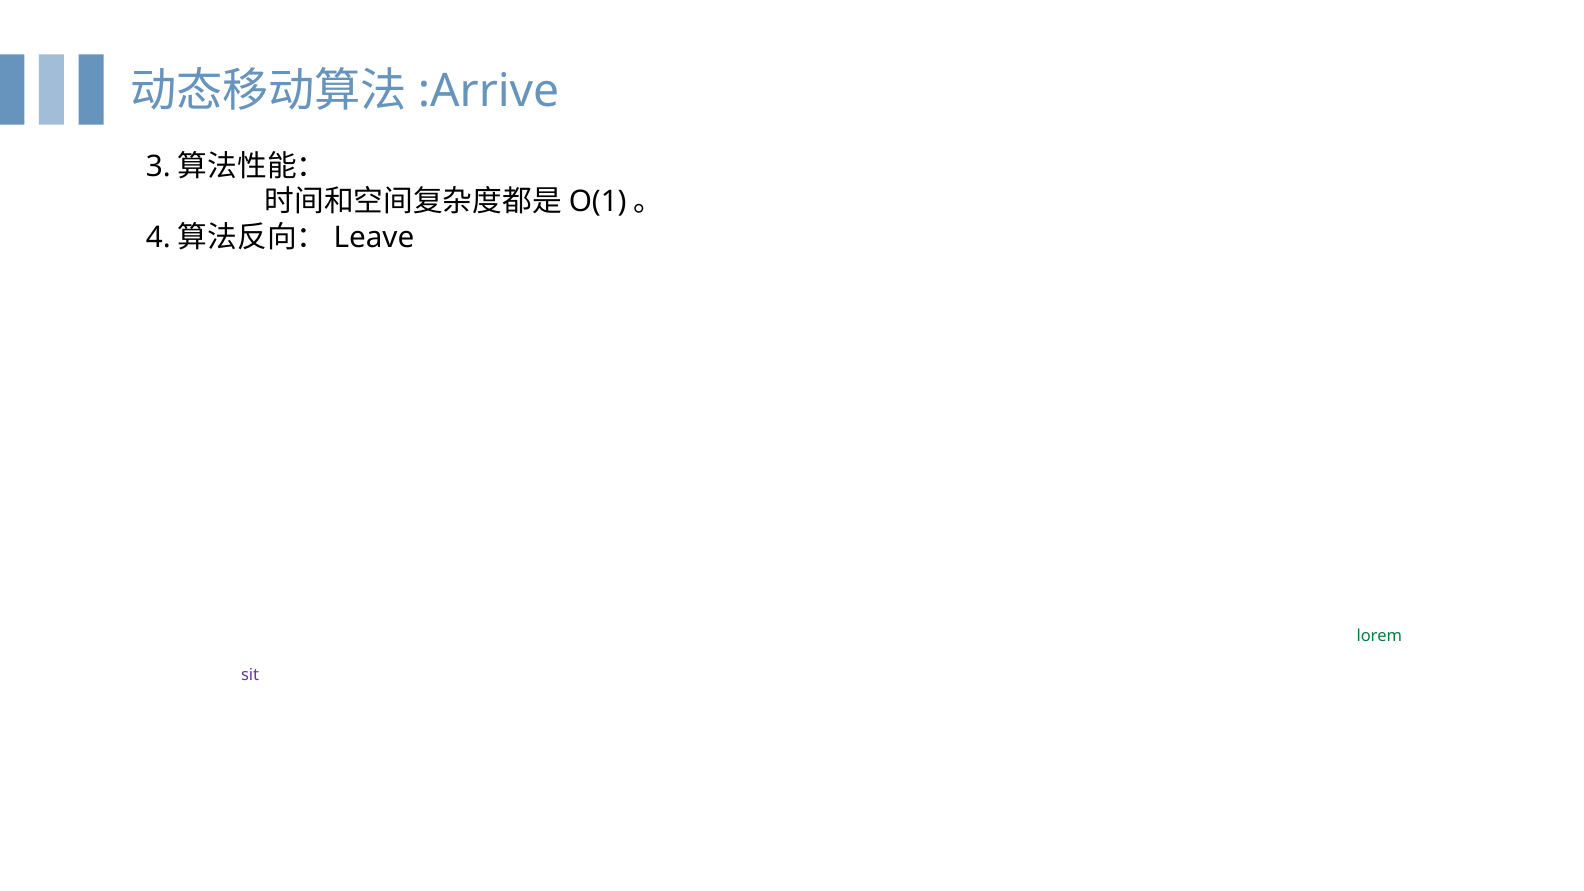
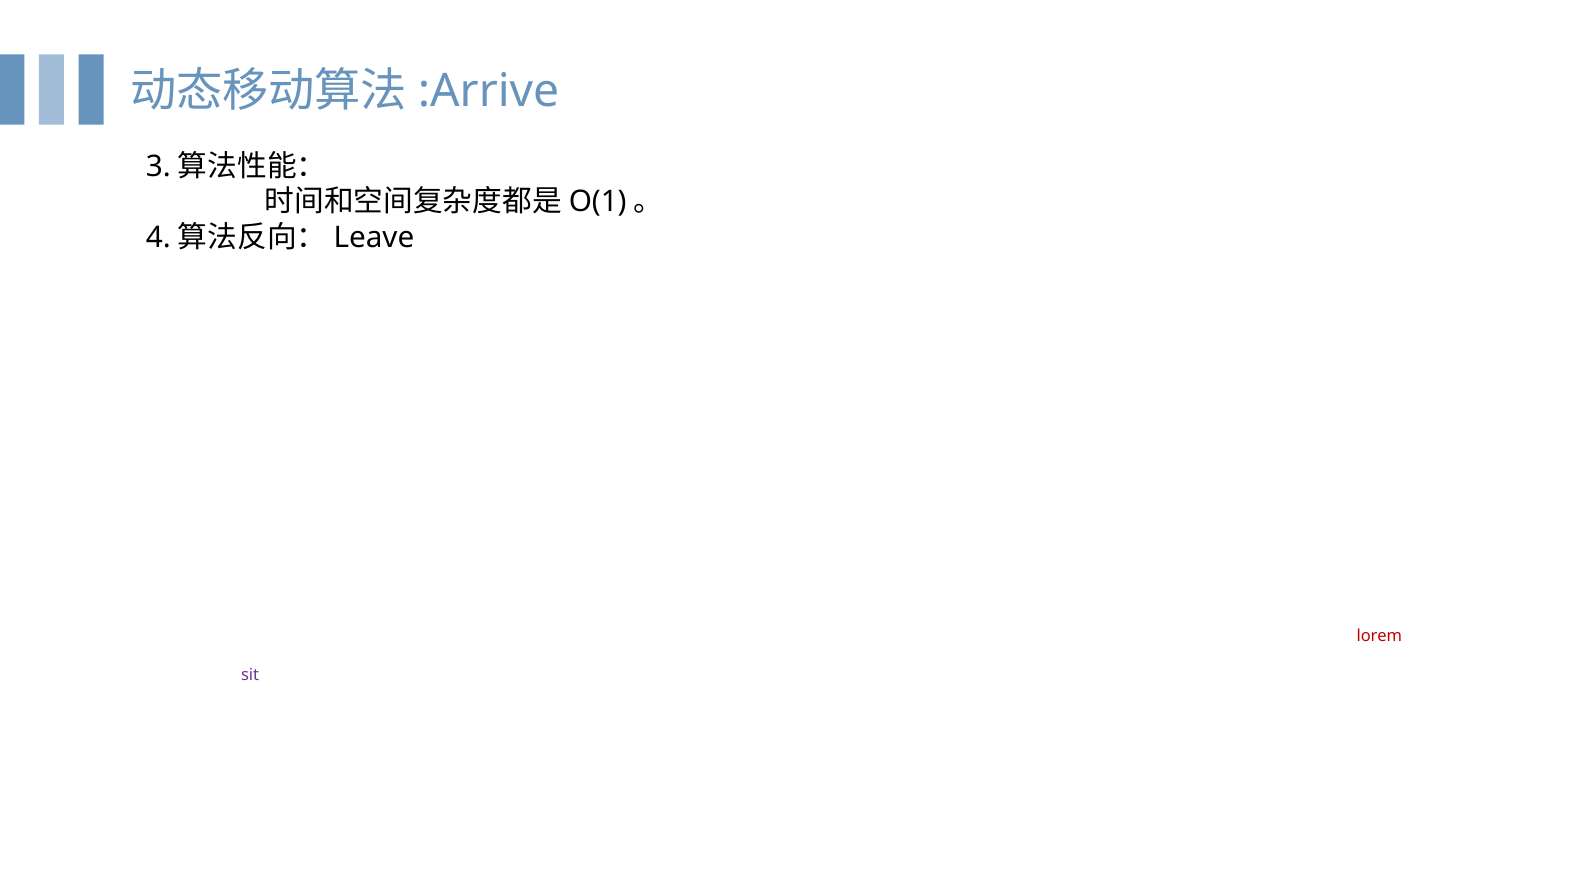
lorem at (1379, 636) colour: green -> red
